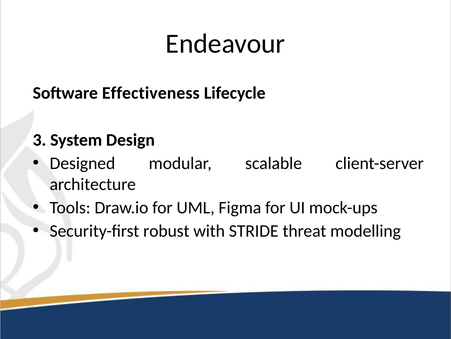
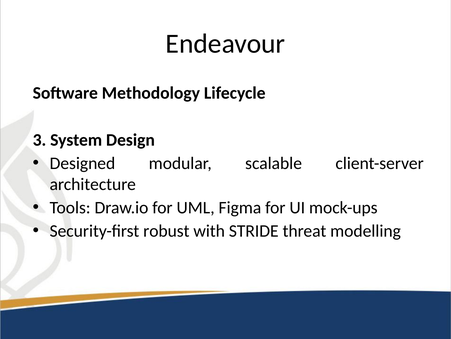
Effectiveness: Effectiveness -> Methodology
